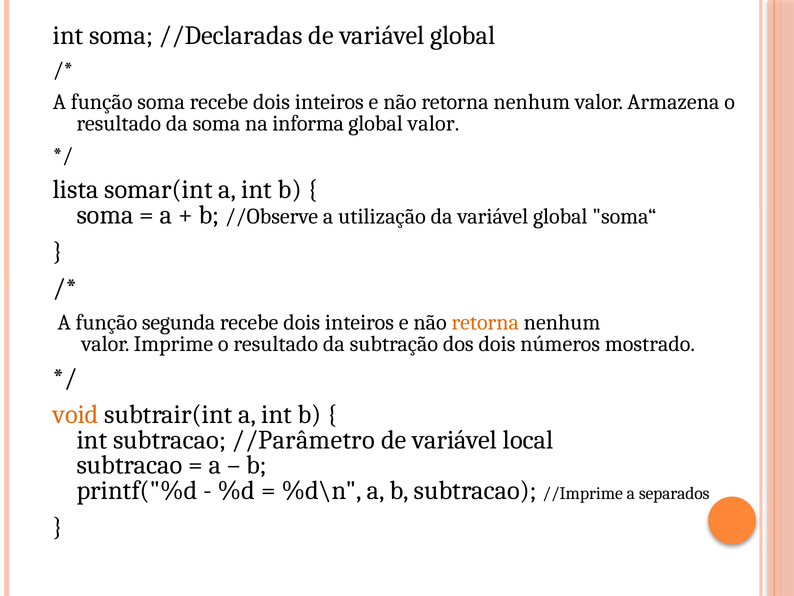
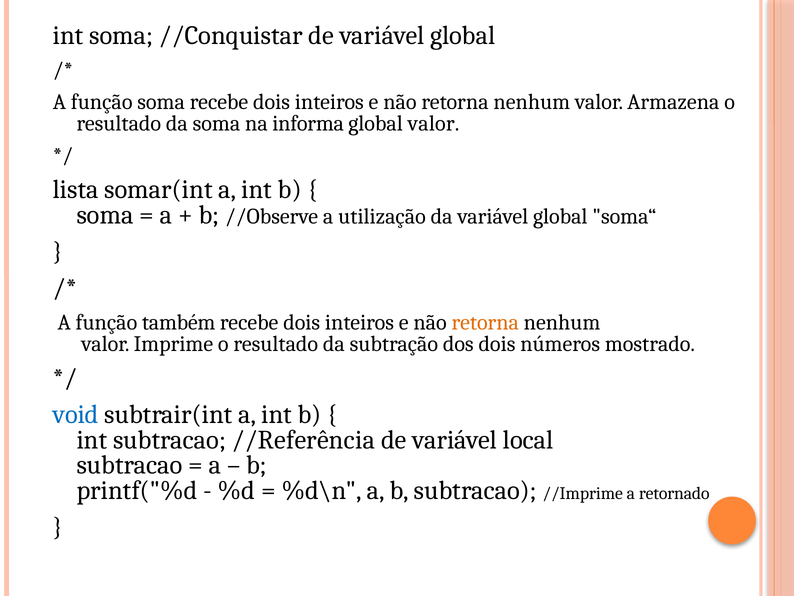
//Declaradas: //Declaradas -> //Conquistar
segunda: segunda -> também
void colour: orange -> blue
//Parâmetro: //Parâmetro -> //Referência
separados: separados -> retornado
